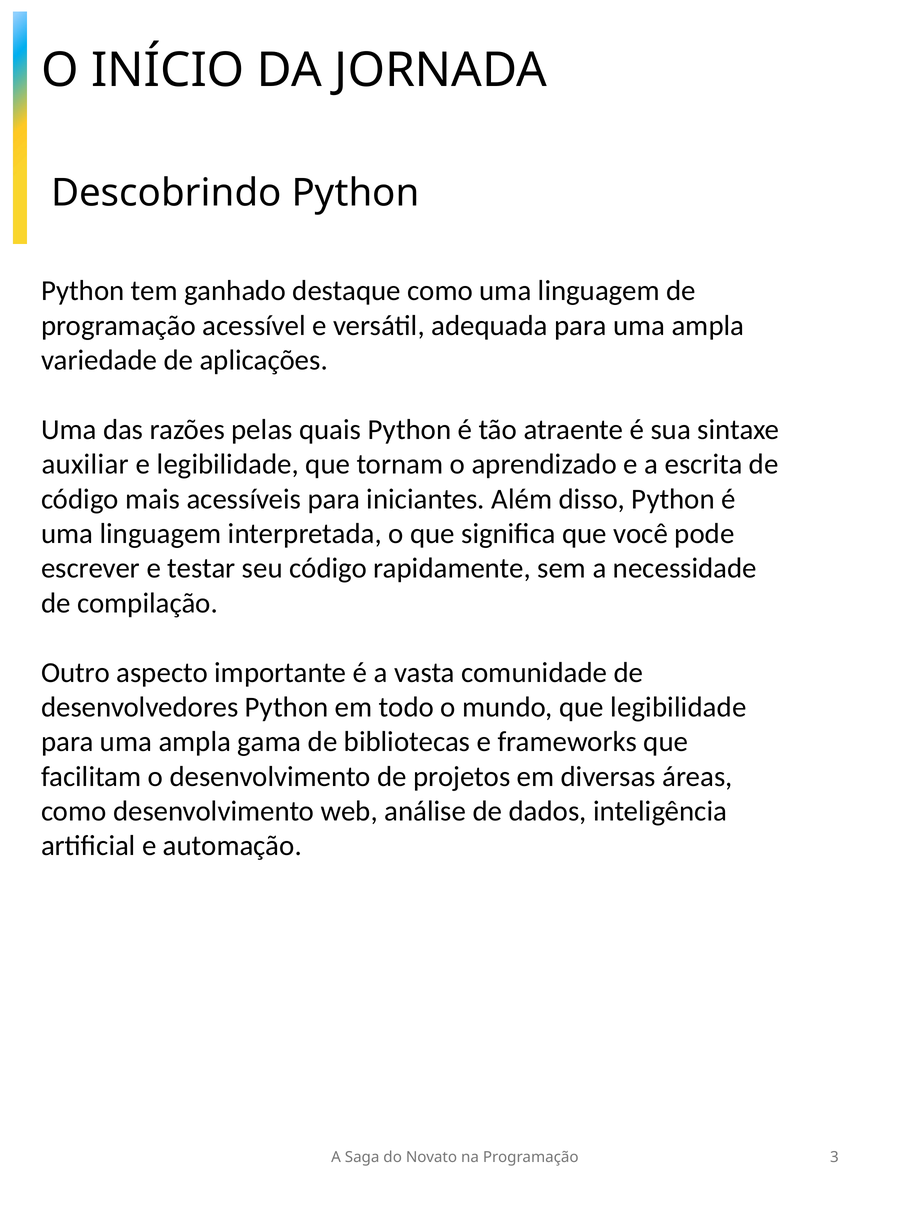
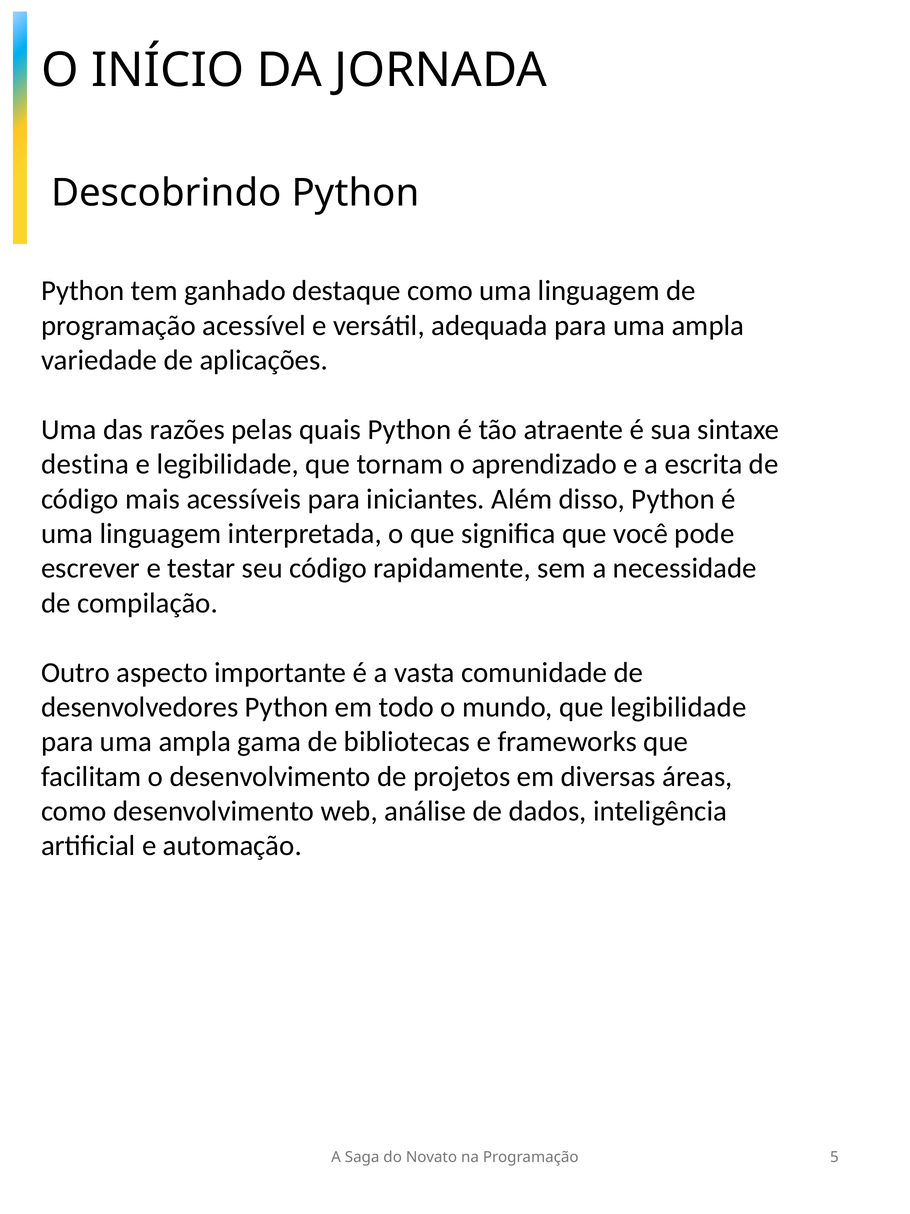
auxiliar: auxiliar -> destina
3: 3 -> 5
